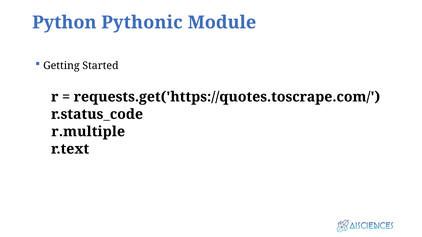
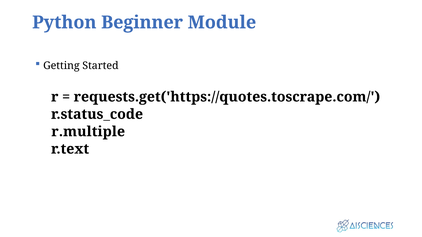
Pythonic: Pythonic -> Beginner
